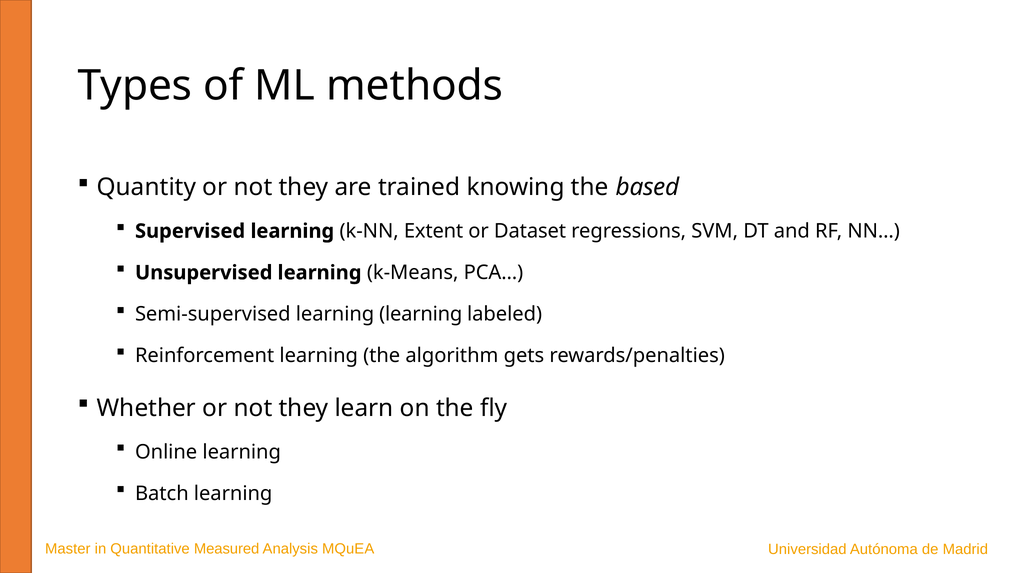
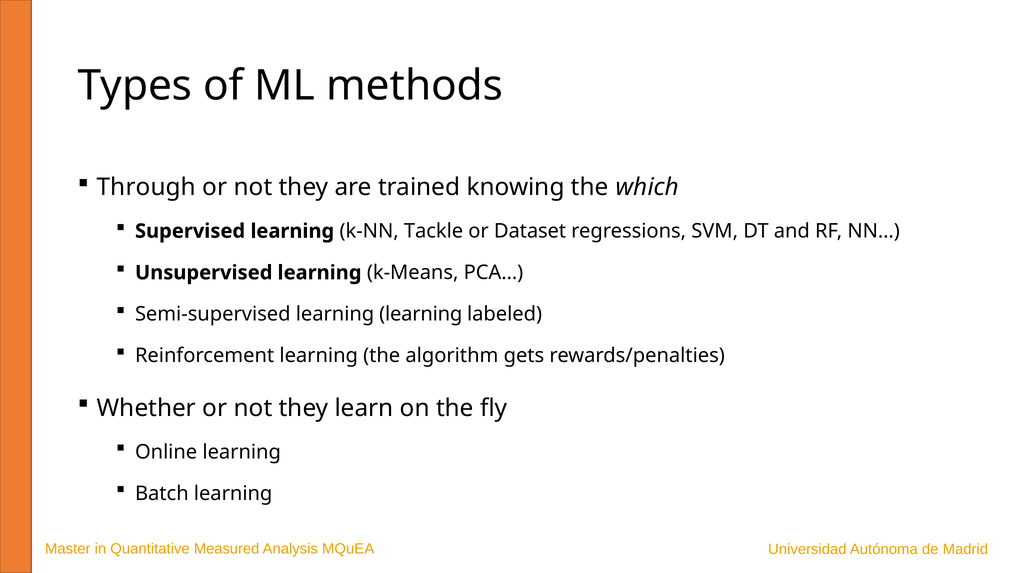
Quantity: Quantity -> Through
based: based -> which
Extent: Extent -> Tackle
